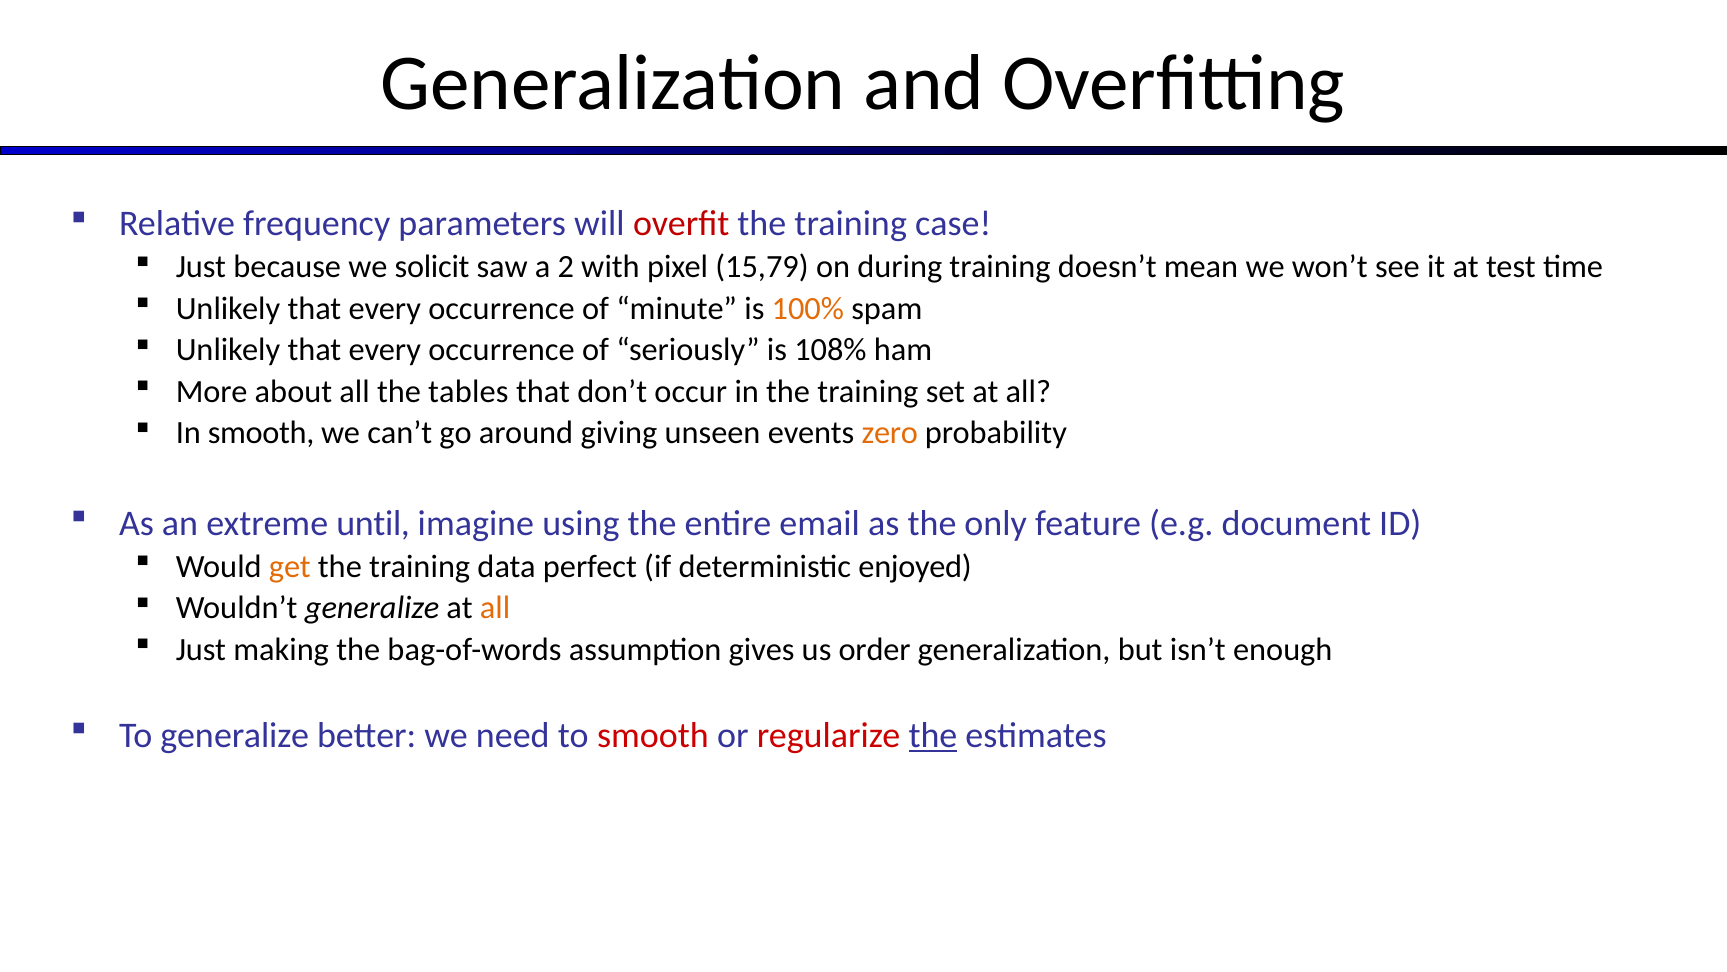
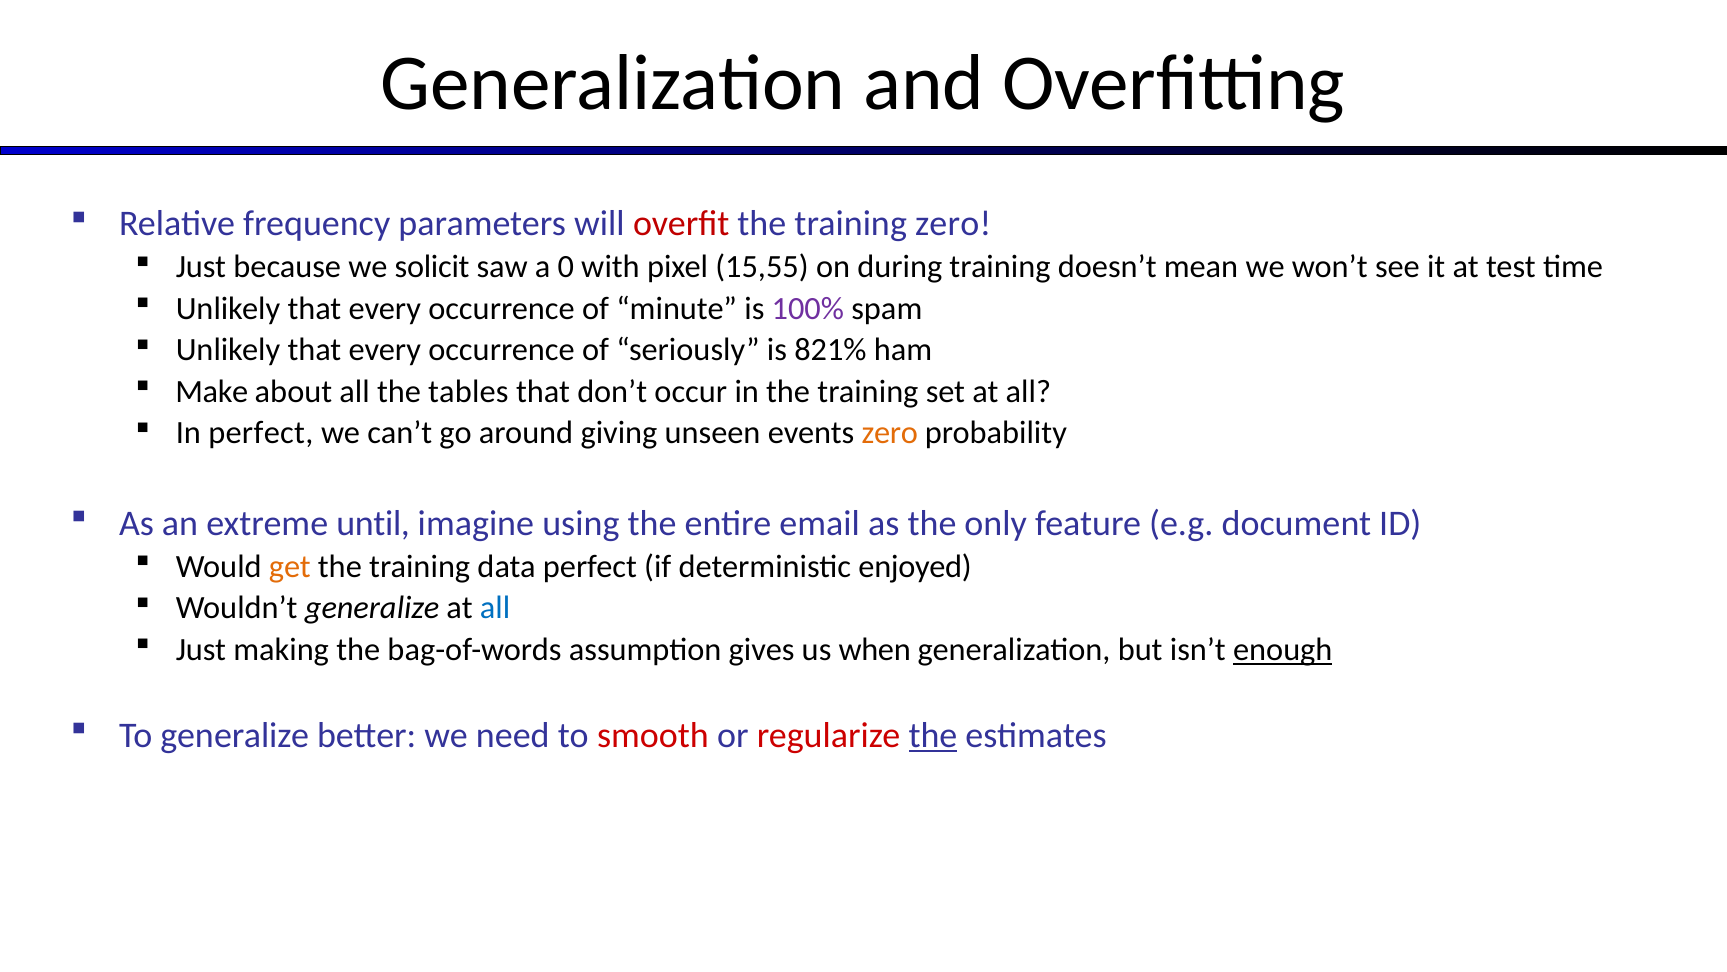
training case: case -> zero
2: 2 -> 0
15,79: 15,79 -> 15,55
100% colour: orange -> purple
108%: 108% -> 821%
More: More -> Make
In smooth: smooth -> perfect
all at (495, 608) colour: orange -> blue
order: order -> when
enough underline: none -> present
